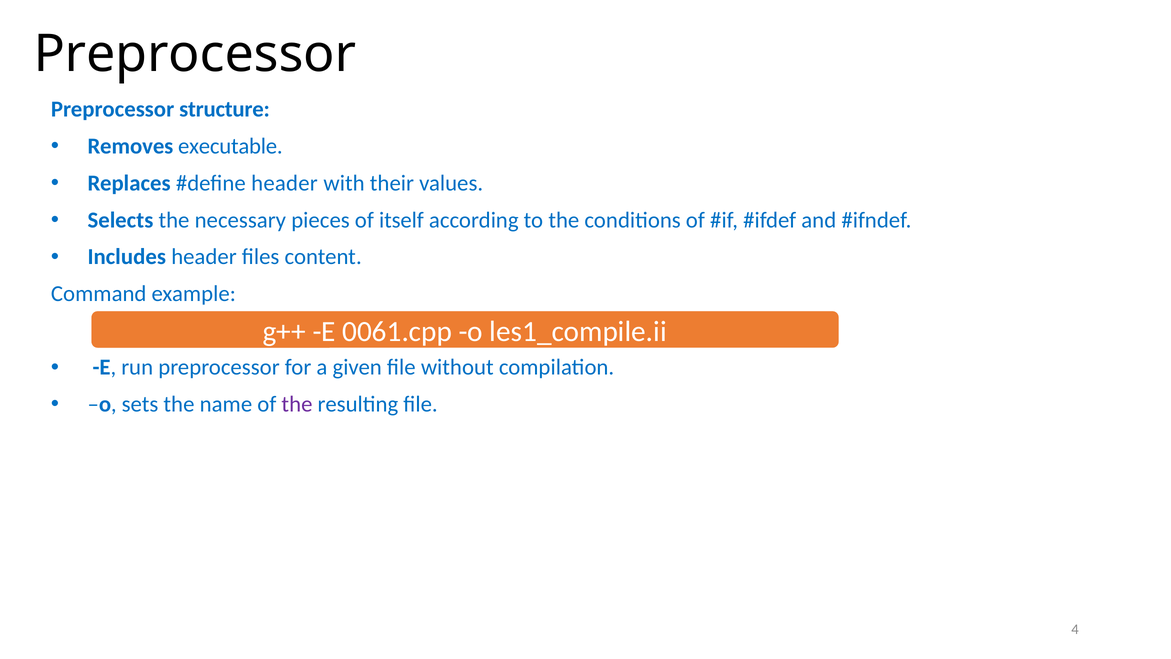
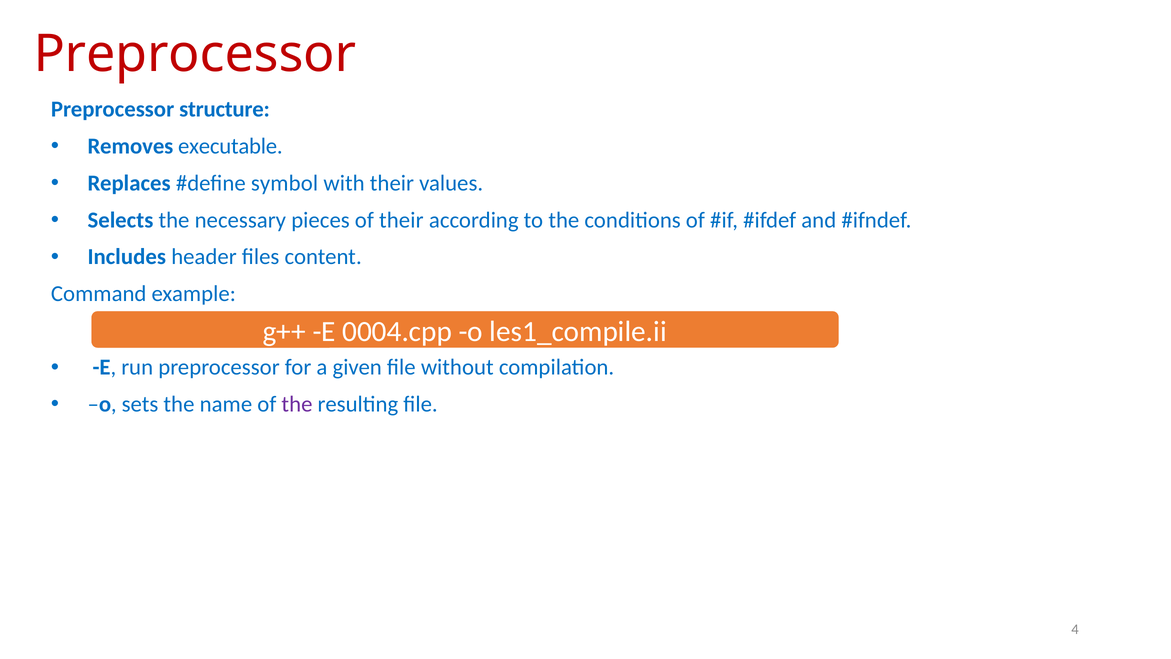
Preprocessor at (195, 54) colour: black -> red
header at (284, 183): header -> symbol
of itself: itself -> their
0061.cpp: 0061.cpp -> 0004.cpp
